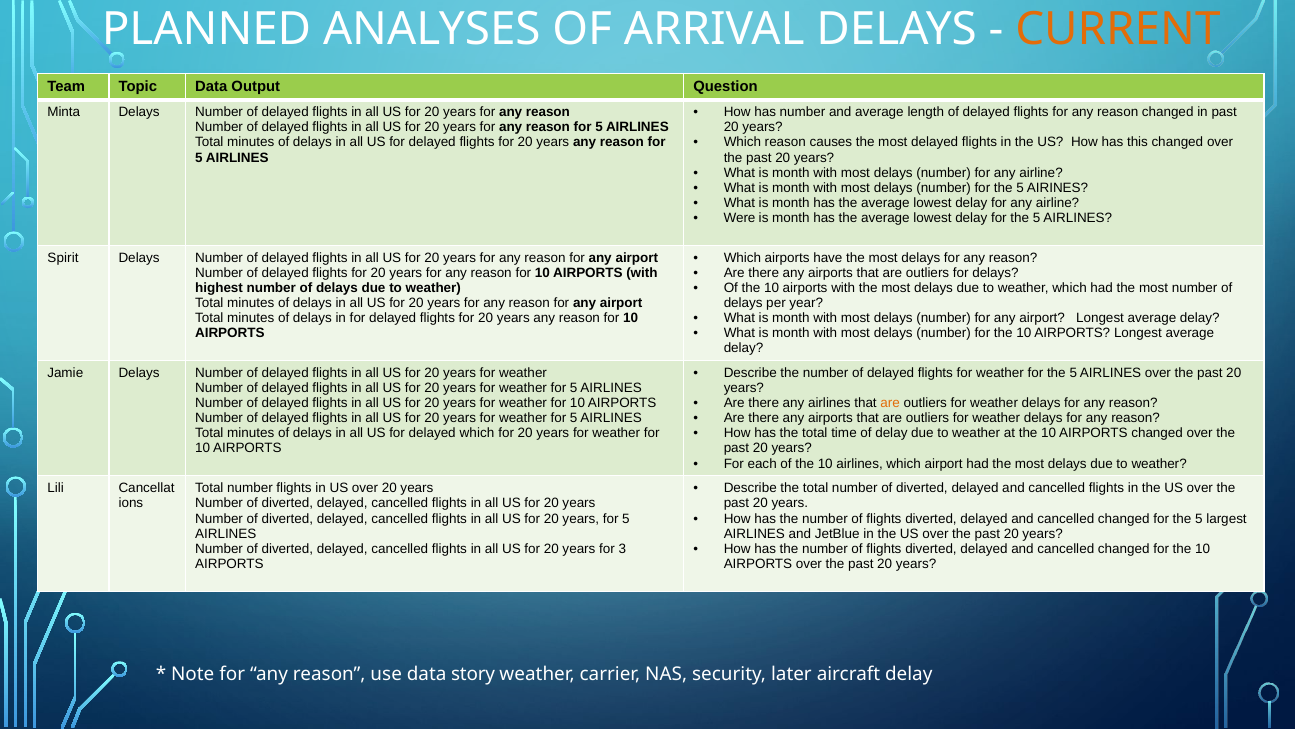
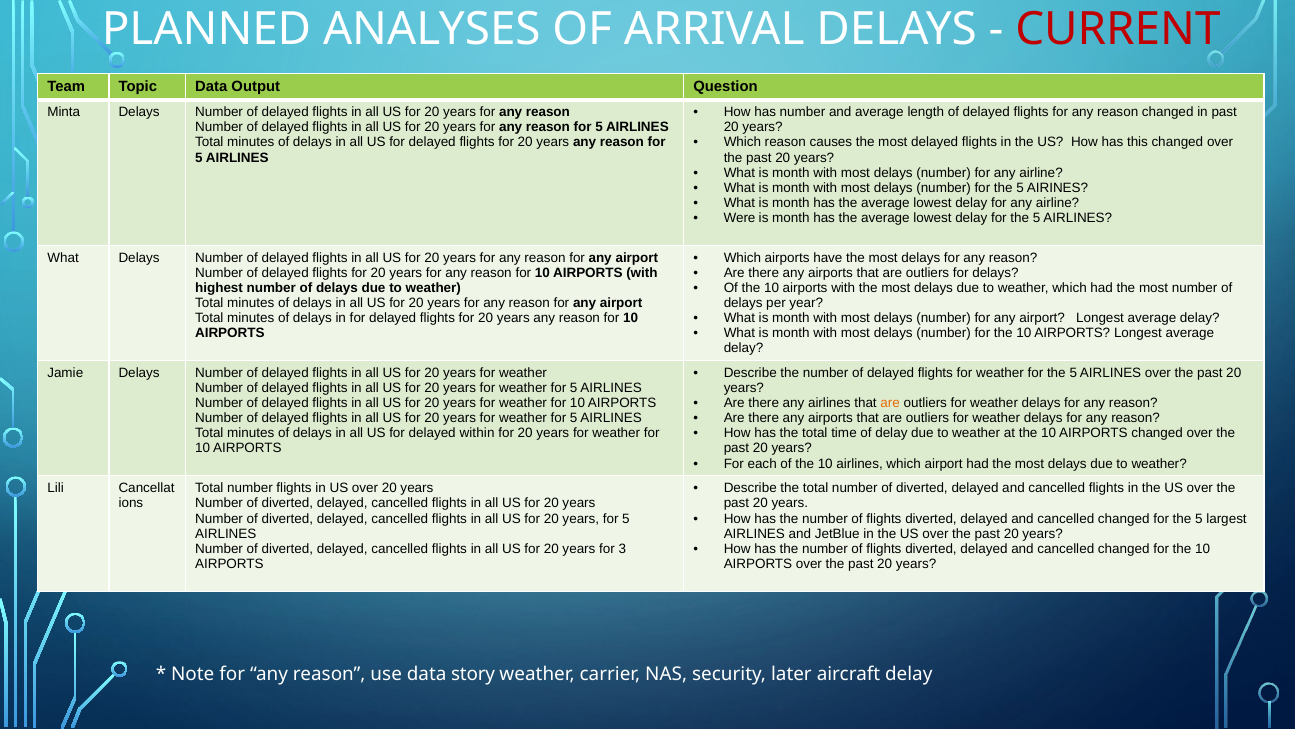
CURRENT colour: orange -> red
Spirit at (63, 258): Spirit -> What
delayed which: which -> within
